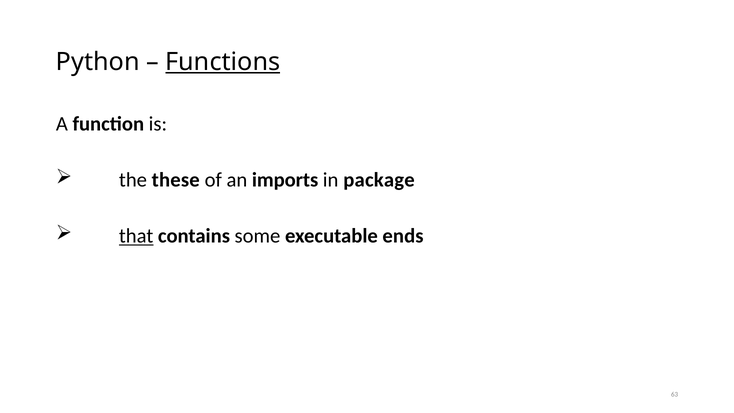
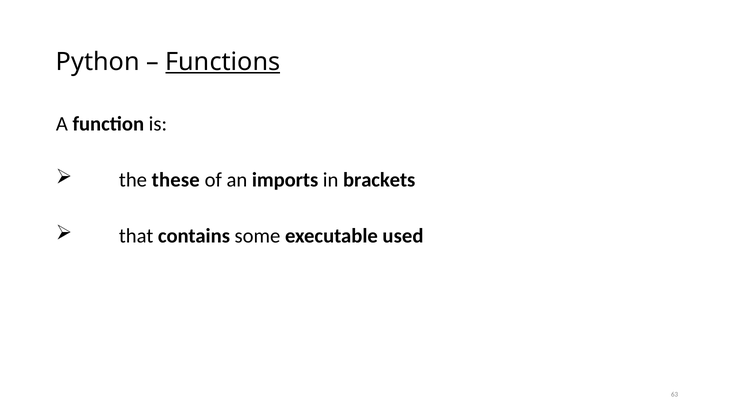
package: package -> brackets
that underline: present -> none
ends: ends -> used
